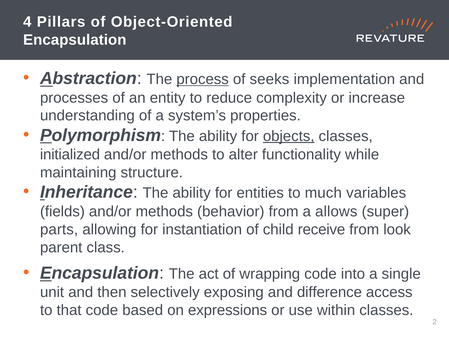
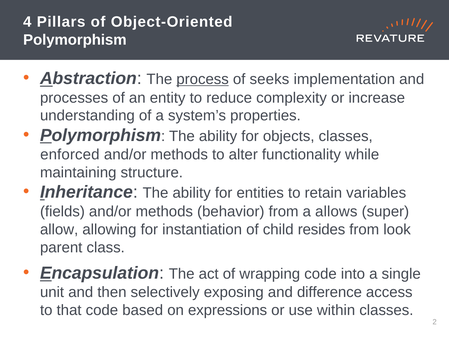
Encapsulation at (75, 40): Encapsulation -> Polymorphism
objects underline: present -> none
initialized: initialized -> enforced
much: much -> retain
parts: parts -> allow
receive: receive -> resides
